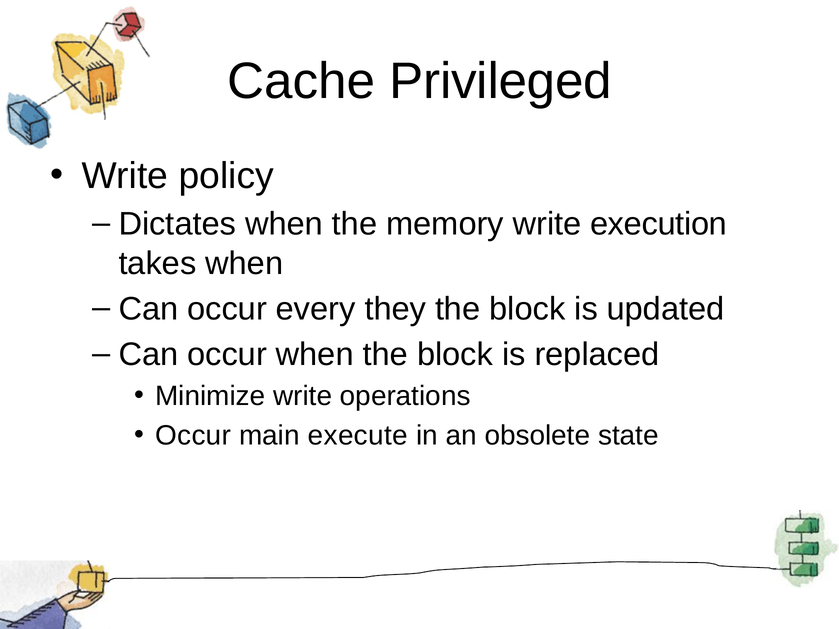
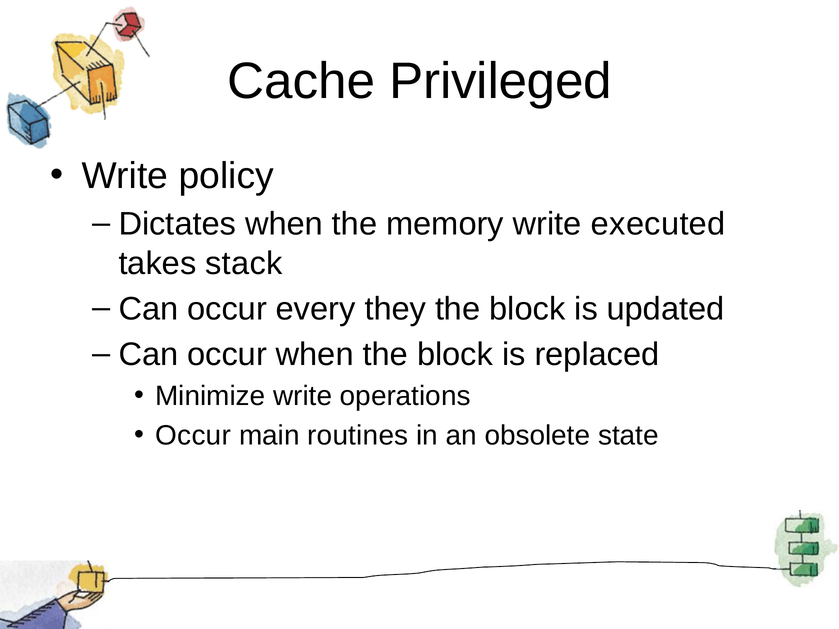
execution: execution -> executed
takes when: when -> stack
execute: execute -> routines
